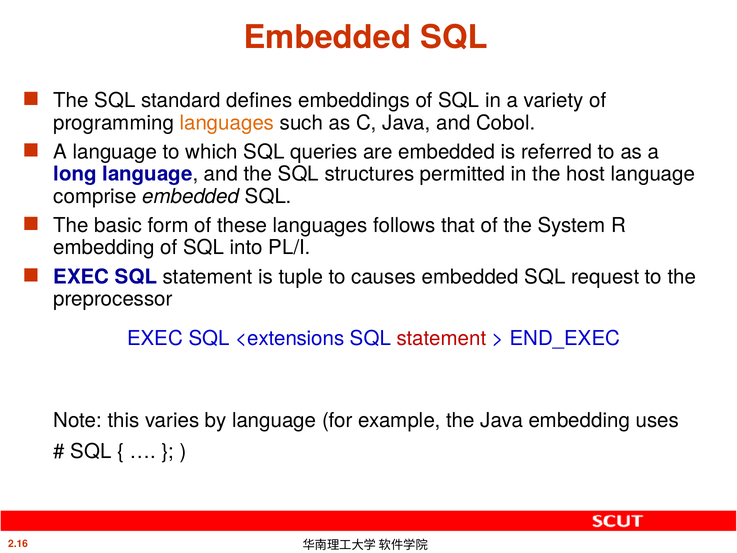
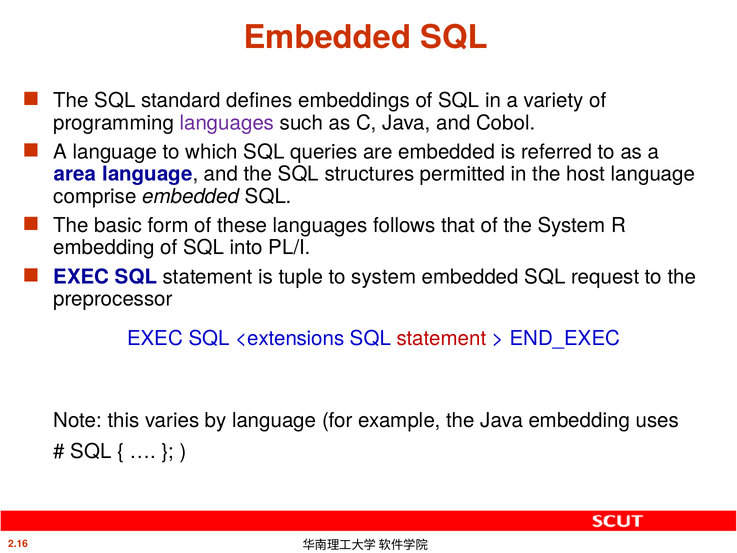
languages at (227, 123) colour: orange -> purple
long: long -> area
to causes: causes -> system
